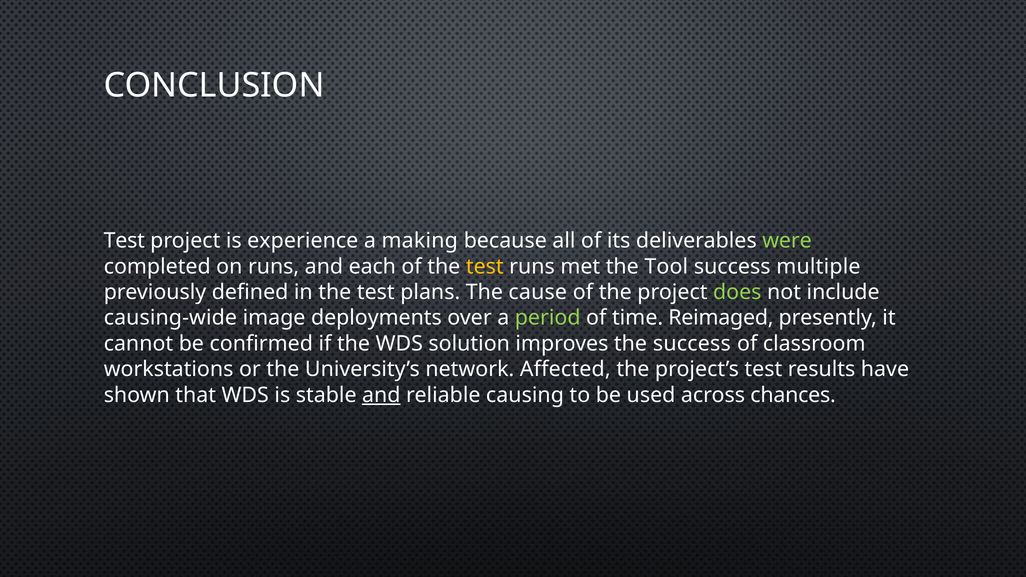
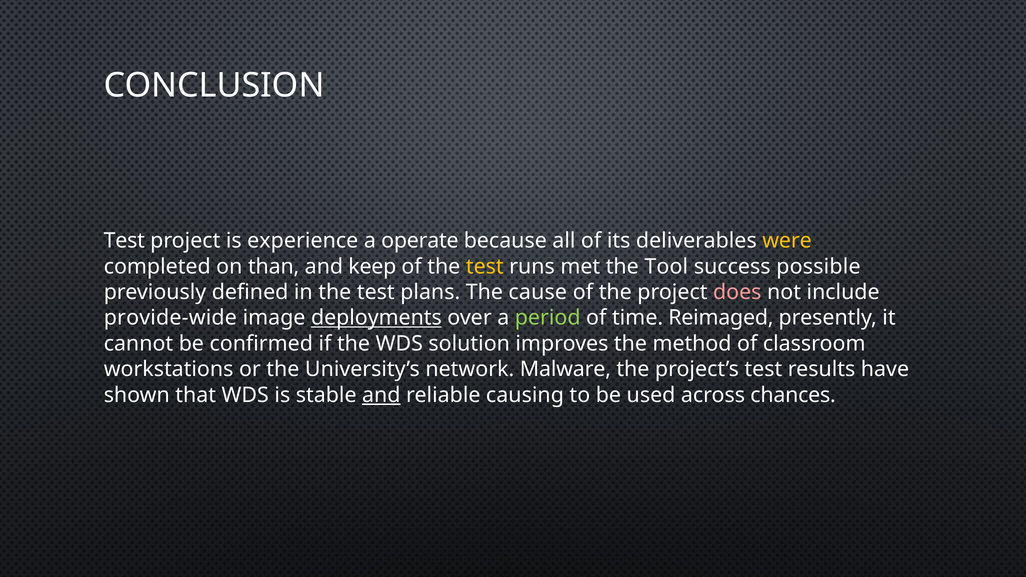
making: making -> operate
were colour: light green -> yellow
on runs: runs -> than
each: each -> keep
multiple: multiple -> possible
does colour: light green -> pink
causing-wide: causing-wide -> provide-wide
deployments underline: none -> present
the success: success -> method
Affected: Affected -> Malware
